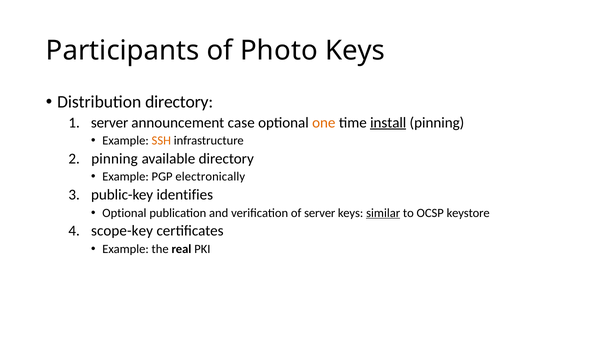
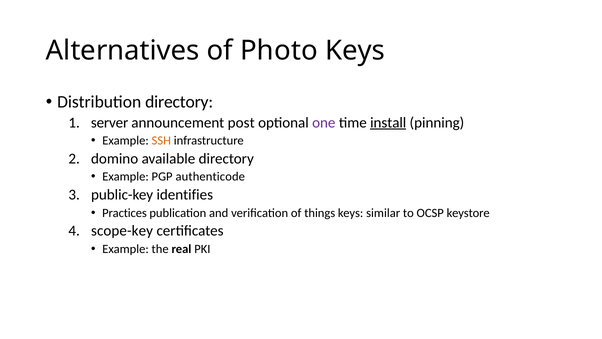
Participants: Participants -> Alternatives
case: case -> post
one colour: orange -> purple
pinning at (115, 159): pinning -> domino
electronically: electronically -> authenticode
Optional at (124, 213): Optional -> Practices
of server: server -> things
similar underline: present -> none
